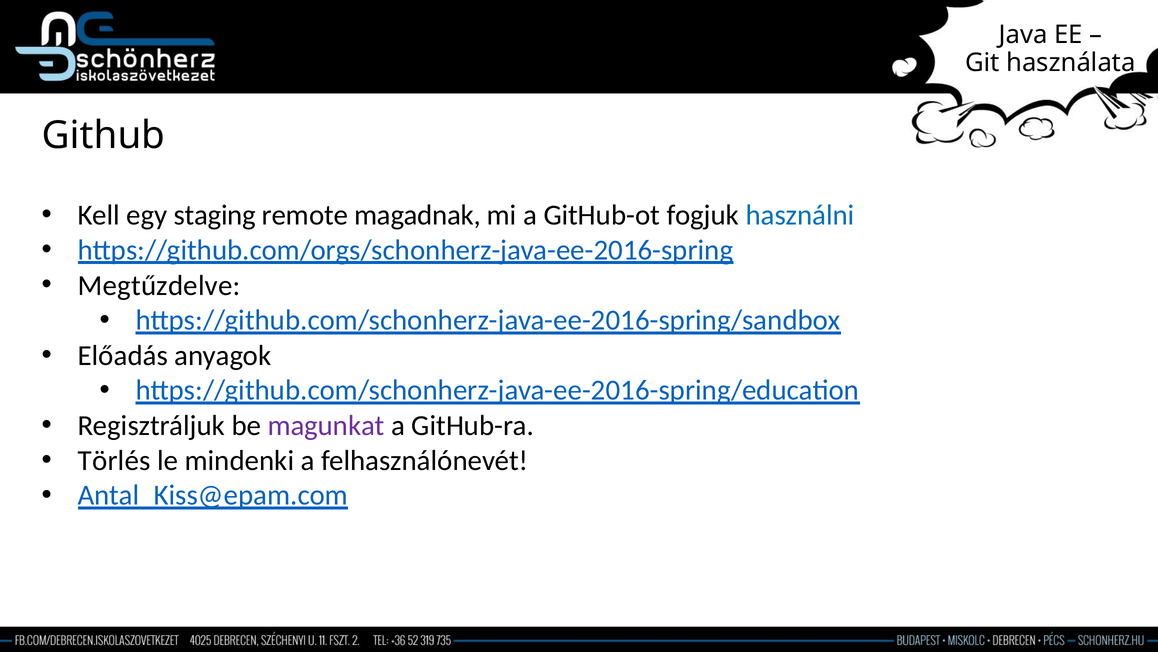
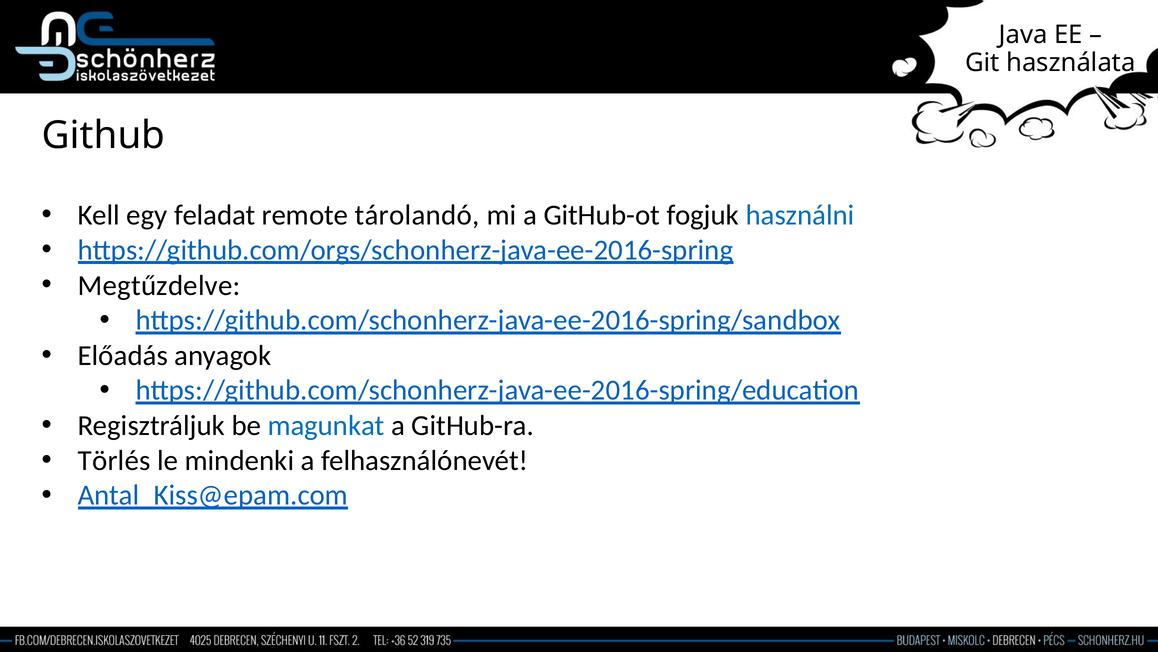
staging: staging -> feladat
magadnak: magadnak -> tárolandó
magunkat colour: purple -> blue
